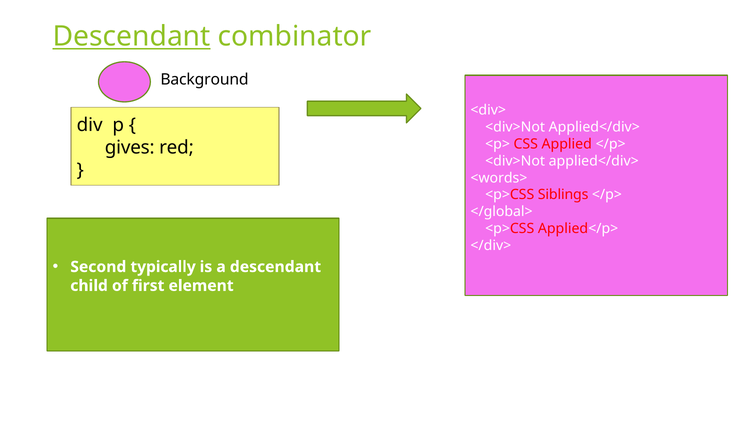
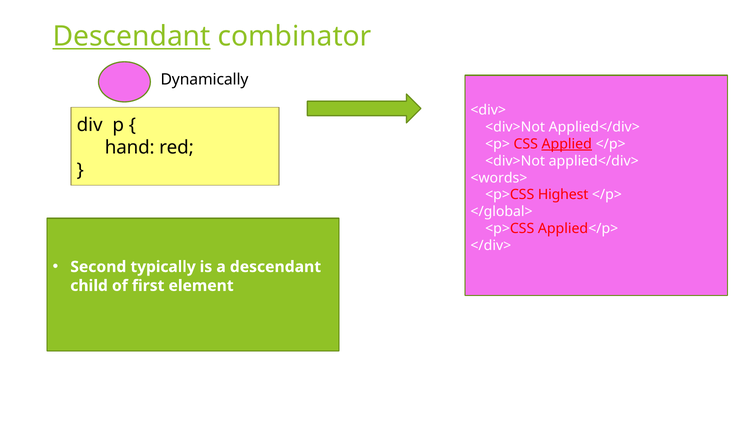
Background: Background -> Dynamically
Applied underline: none -> present
gives: gives -> hand
Siblings: Siblings -> Highest
